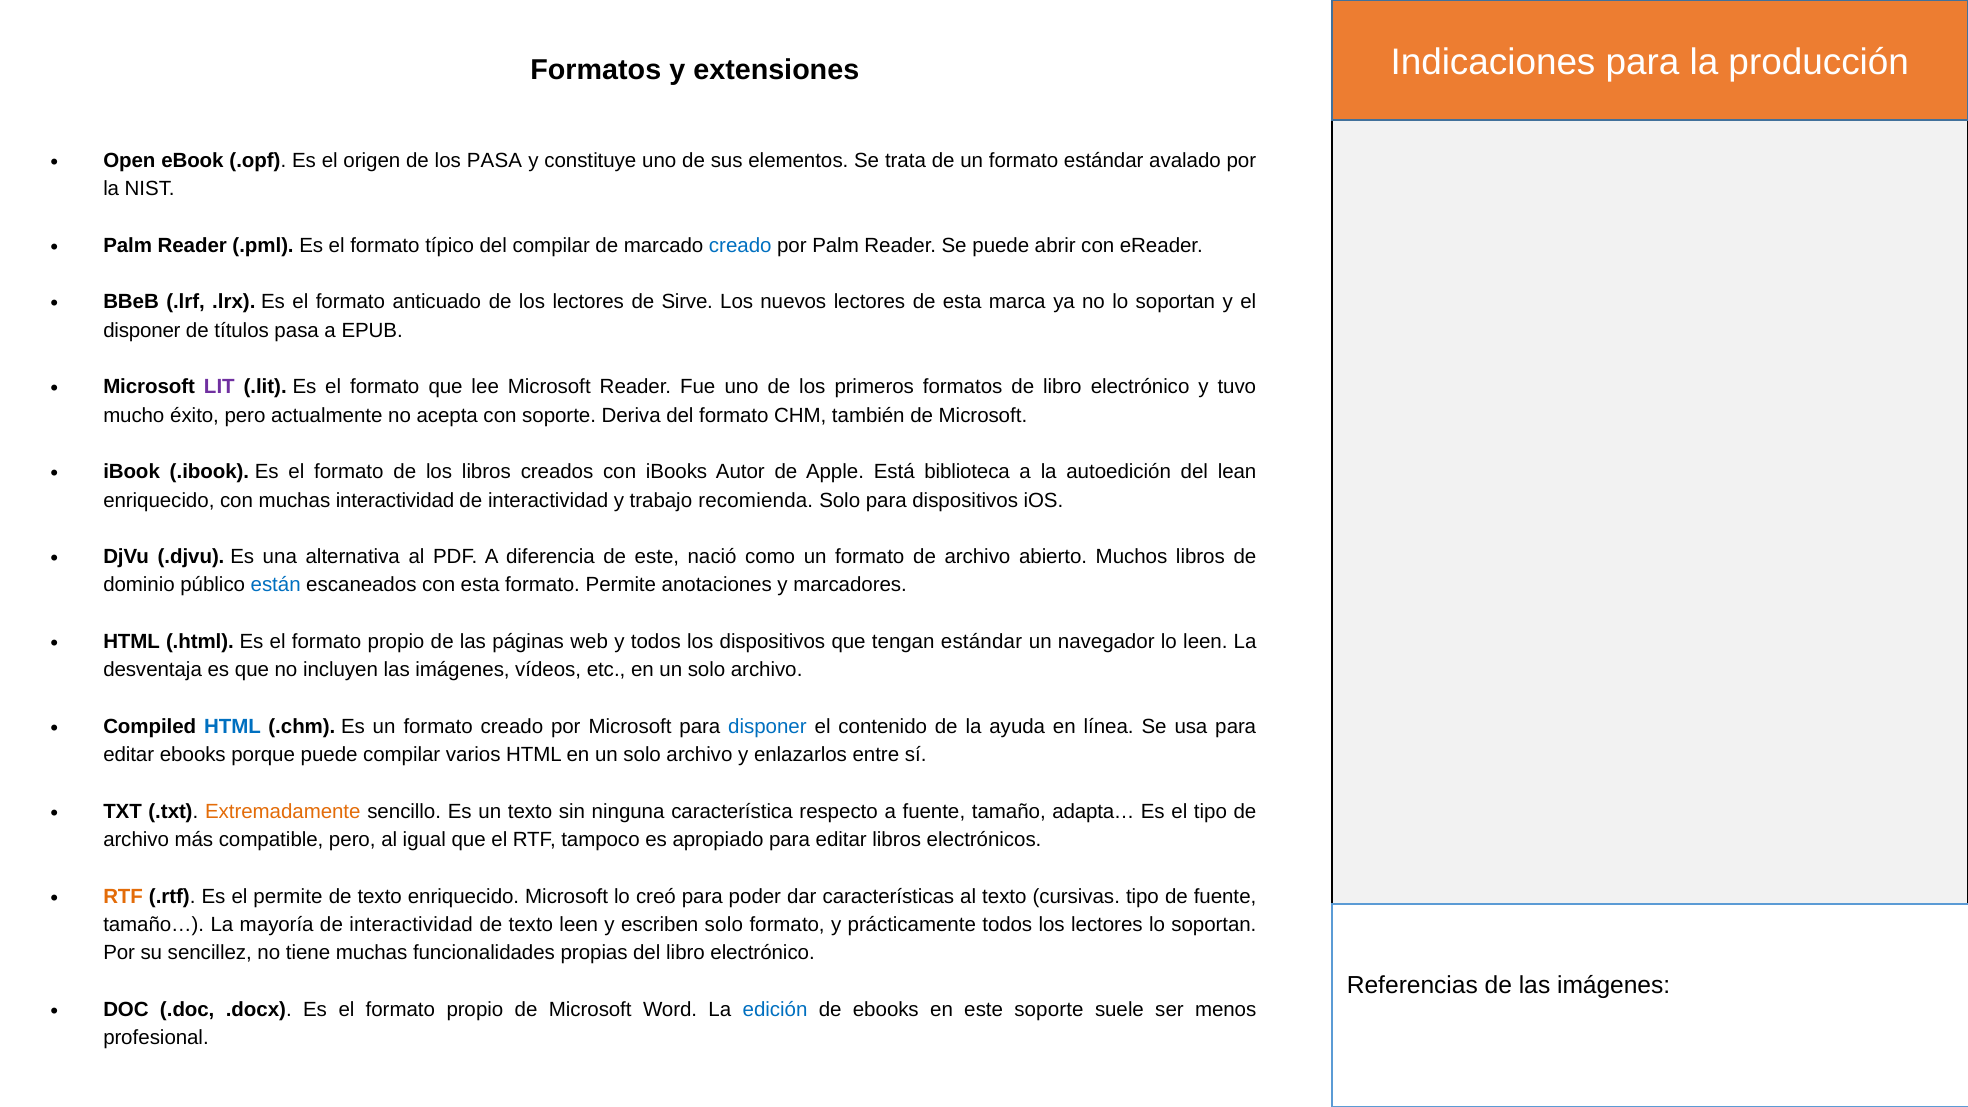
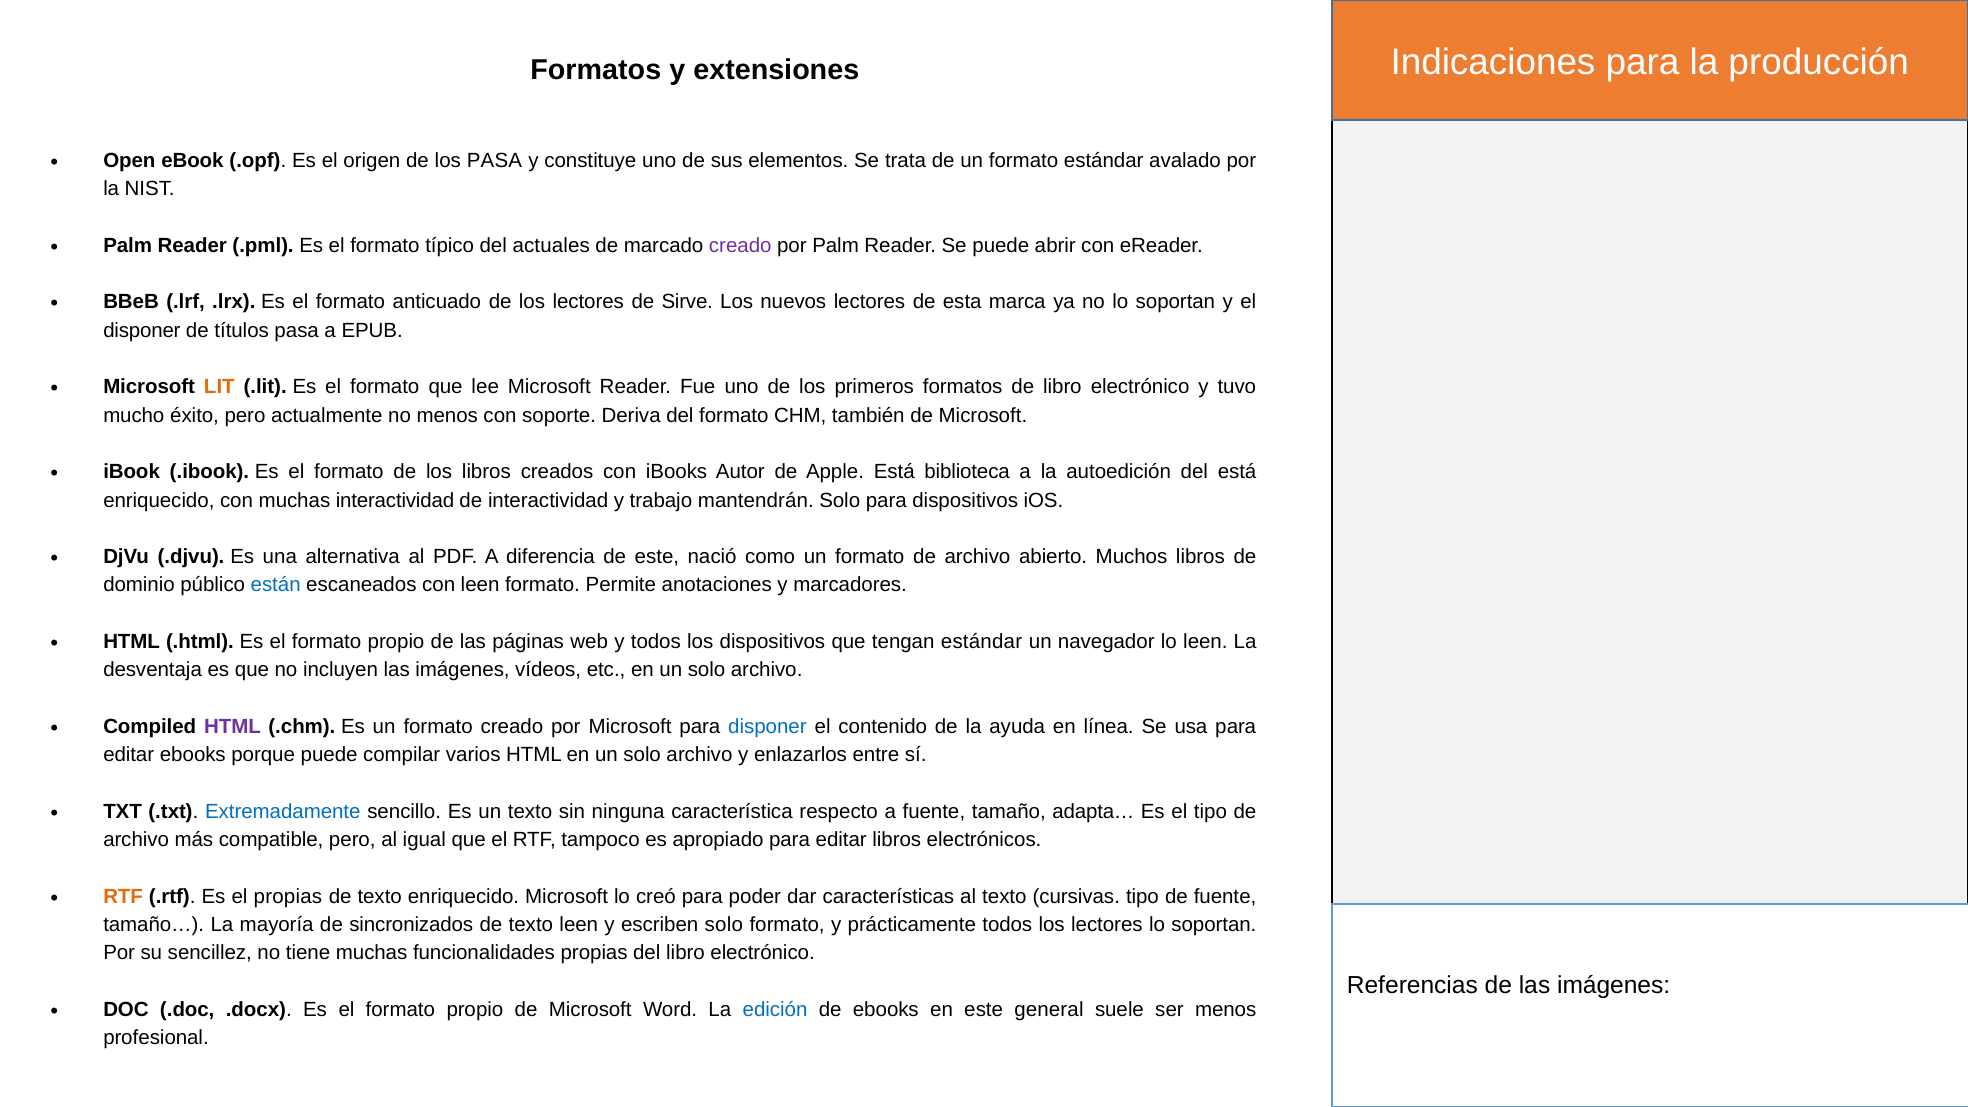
del compilar: compilar -> actuales
creado at (740, 246) colour: blue -> purple
LIT colour: purple -> orange
no acepta: acepta -> menos
del lean: lean -> está
recomienda: recomienda -> mantendrán
con esta: esta -> leen
HTML at (233, 727) colour: blue -> purple
Extremadamente colour: orange -> blue
el permite: permite -> propias
mayoría de interactividad: interactividad -> sincronizados
este soporte: soporte -> general
